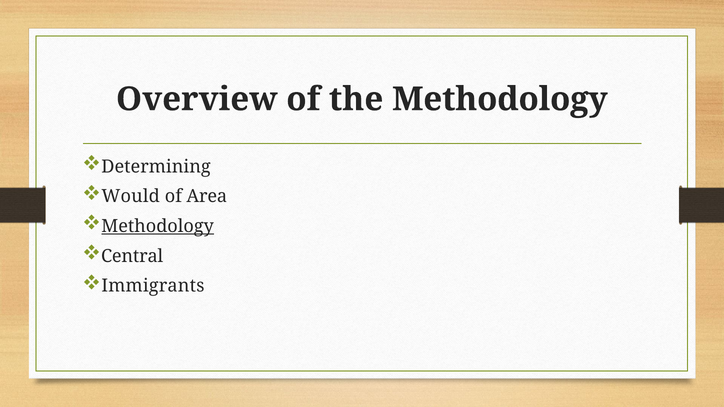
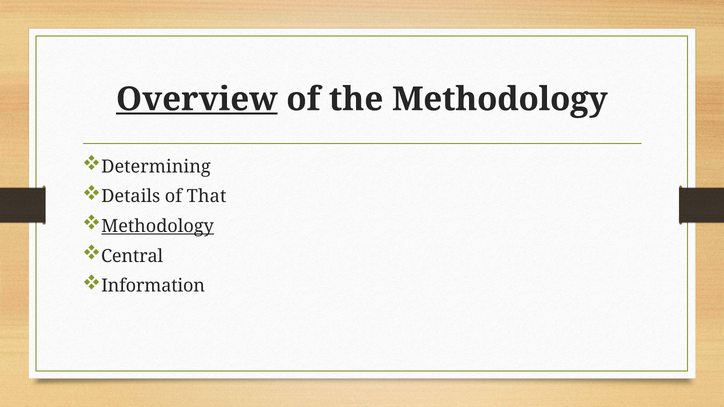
Overview underline: none -> present
Would: Would -> Details
Area: Area -> That
Immigrants: Immigrants -> Information
